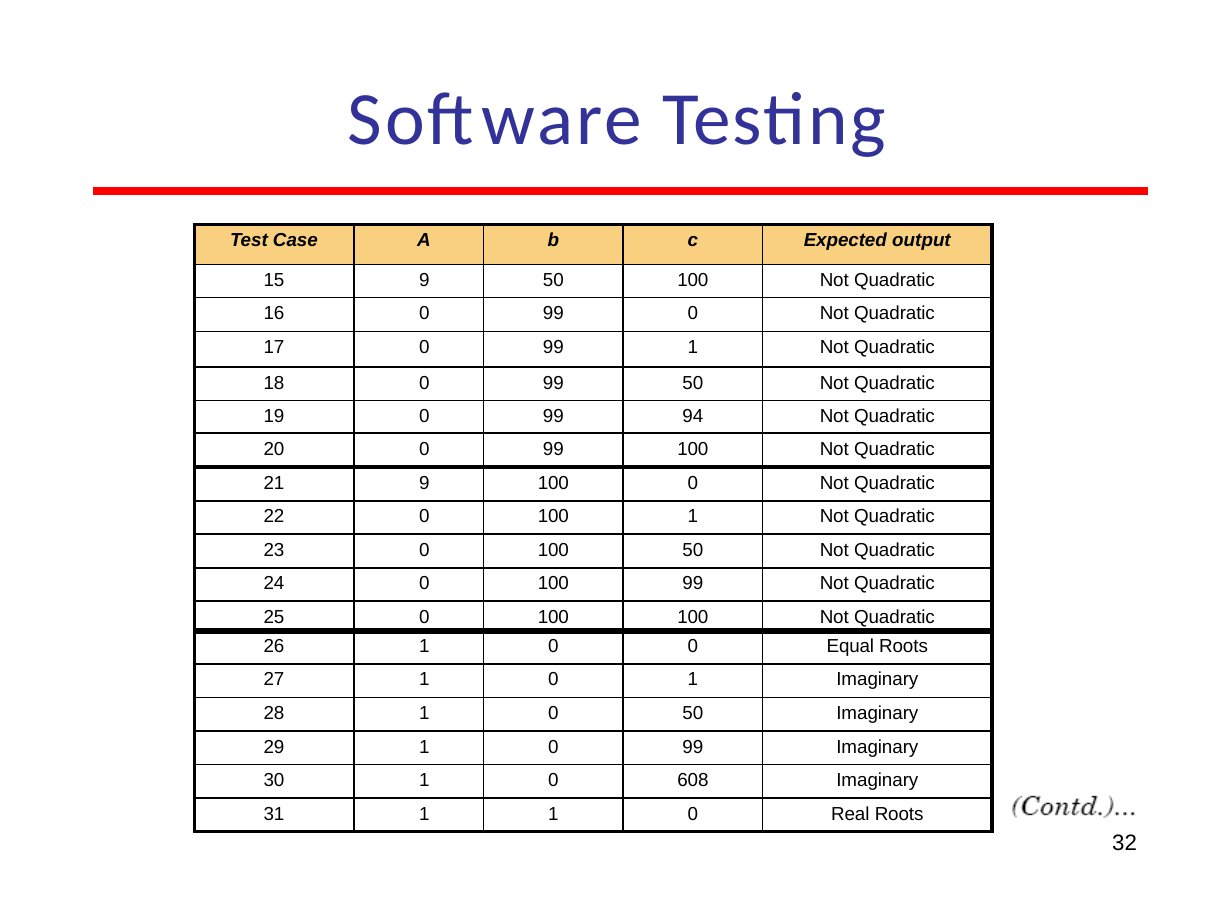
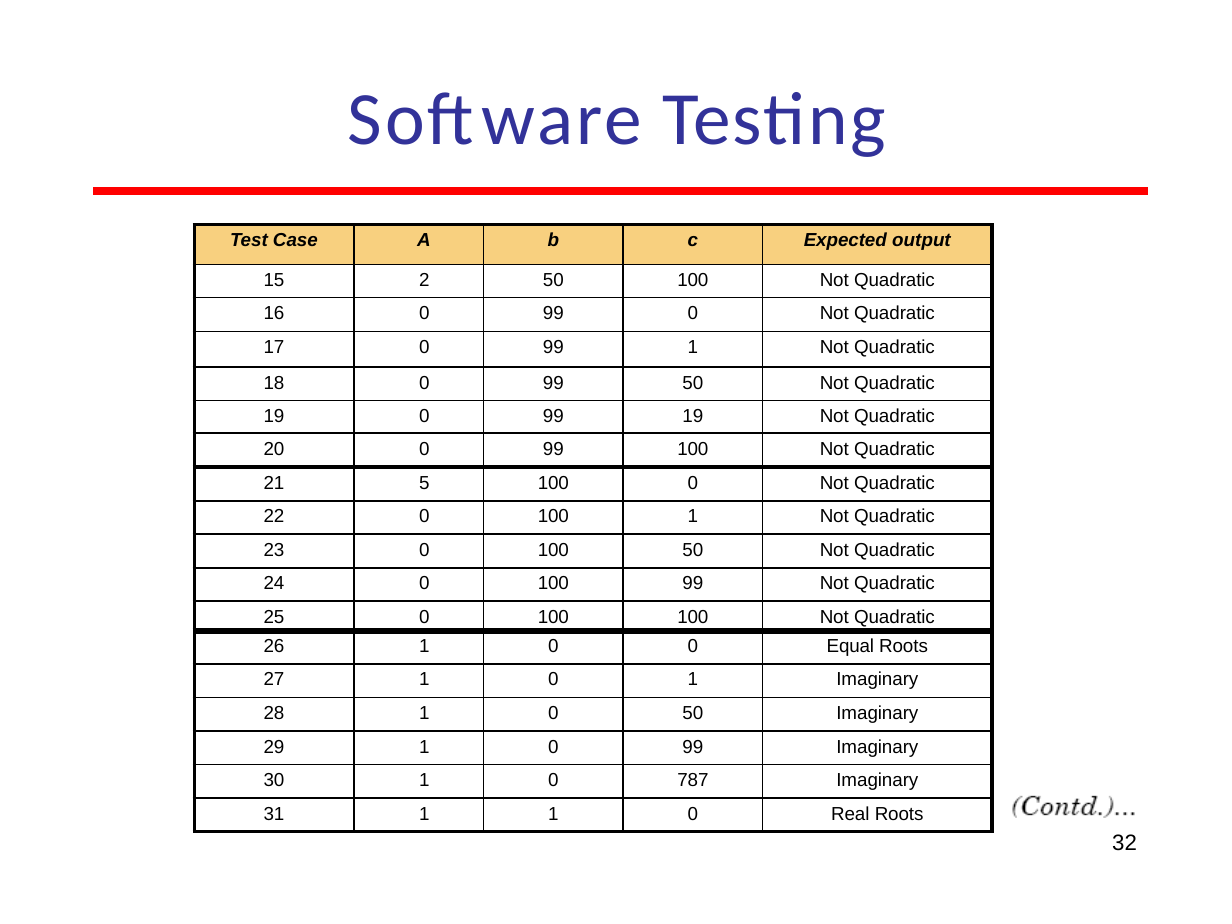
15 9: 9 -> 2
99 94: 94 -> 19
21 9: 9 -> 5
608: 608 -> 787
